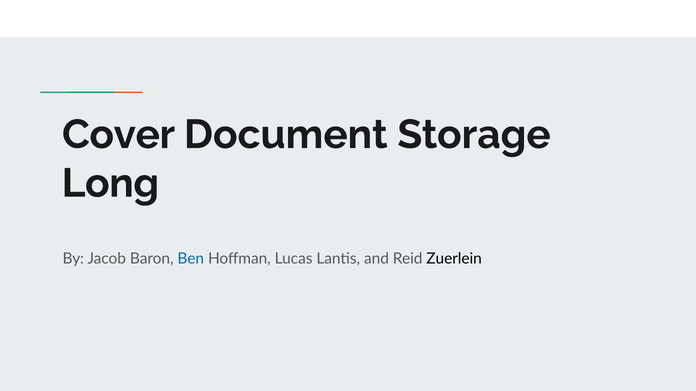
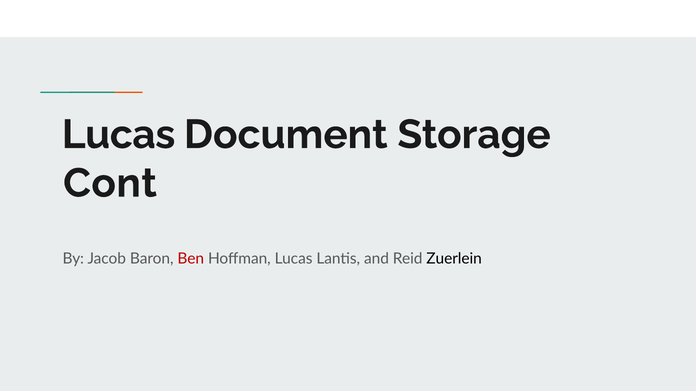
Cover at (119, 135): Cover -> Lucas
Long: Long -> Cont
Ben colour: blue -> red
